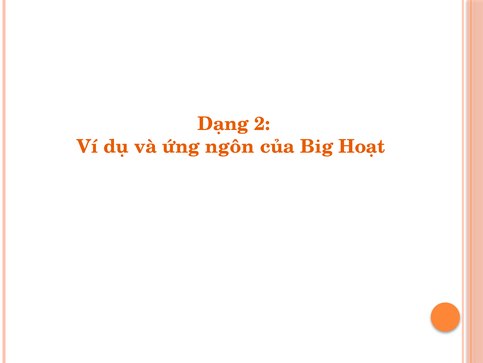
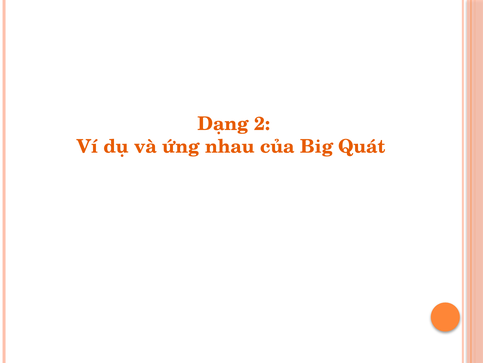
ngôn: ngôn -> nhau
Hoạt: Hoạt -> Quát
